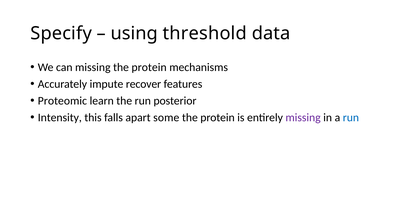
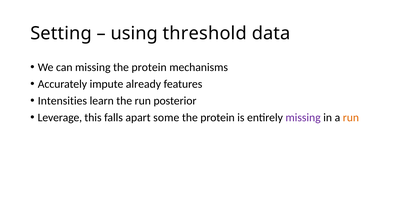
Specify: Specify -> Setting
recover: recover -> already
Proteomic: Proteomic -> Intensities
Intensity: Intensity -> Leverage
run at (351, 117) colour: blue -> orange
